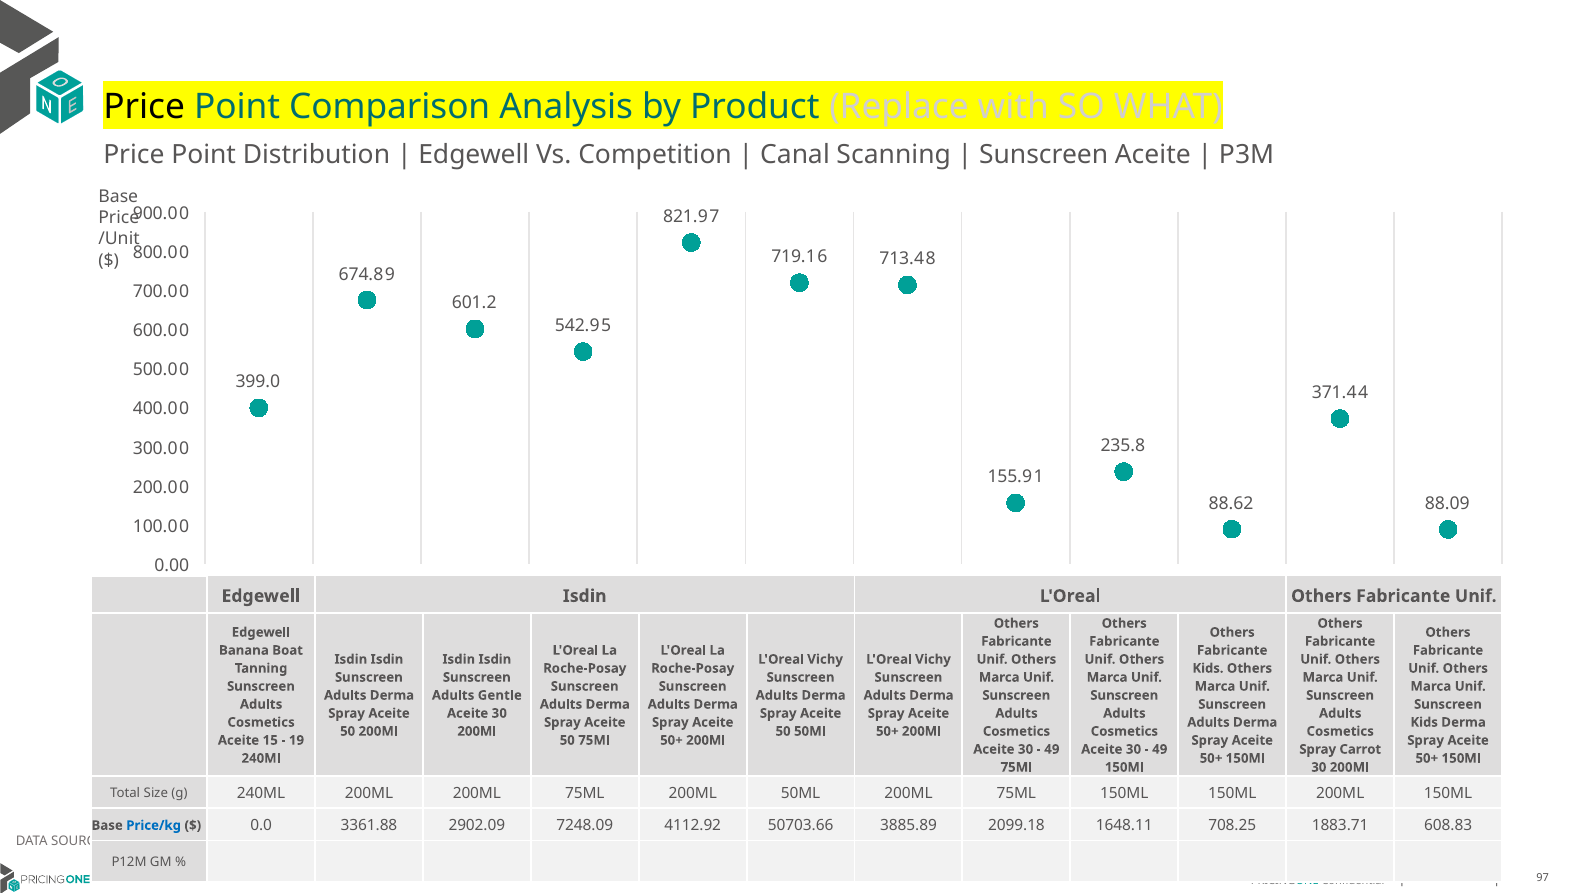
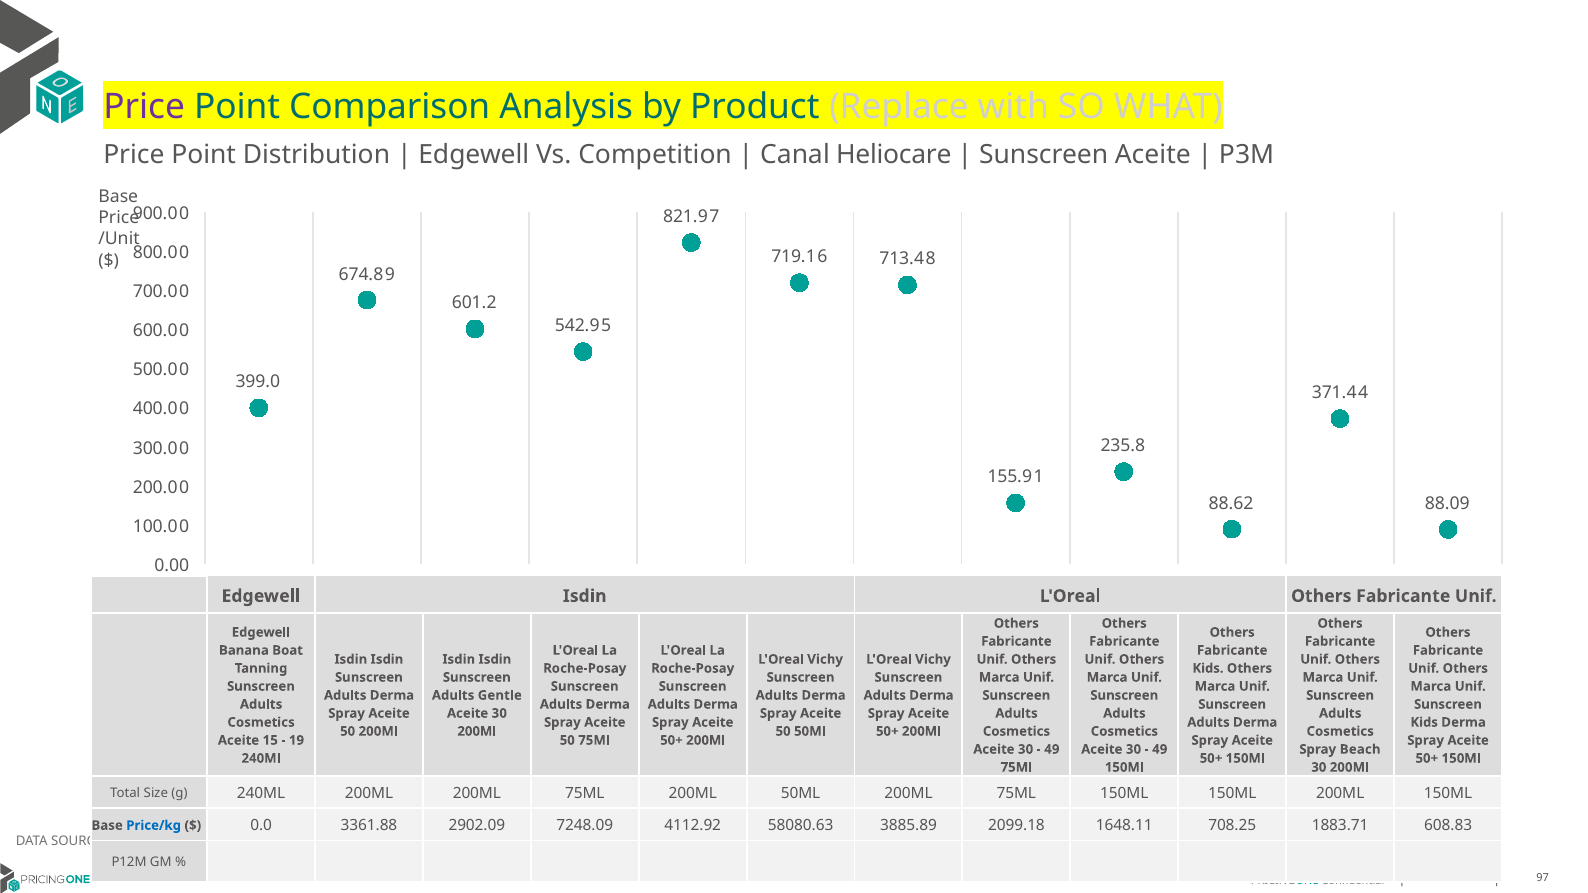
Price at (144, 107) colour: black -> purple
Scanning: Scanning -> Heliocare
Carrot: Carrot -> Beach
50703.66: 50703.66 -> 58080.63
